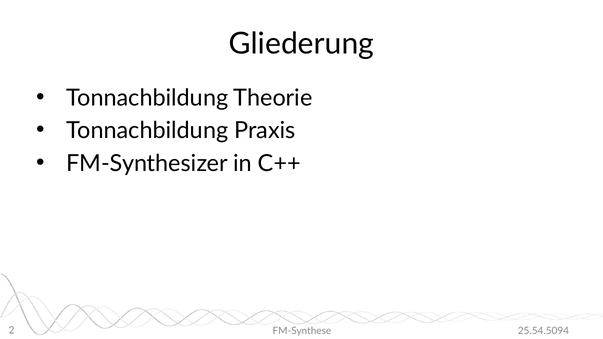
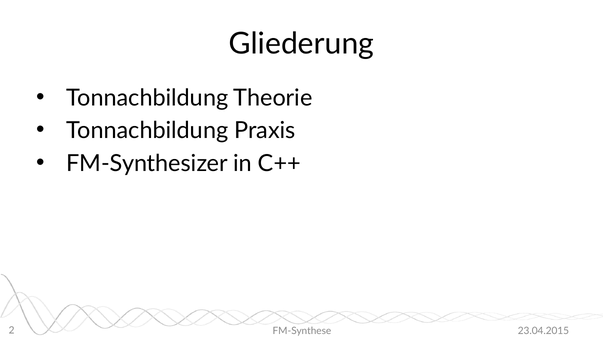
25.54.5094: 25.54.5094 -> 23.04.2015
